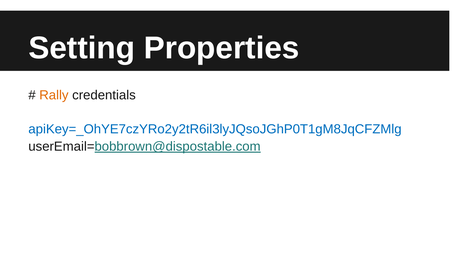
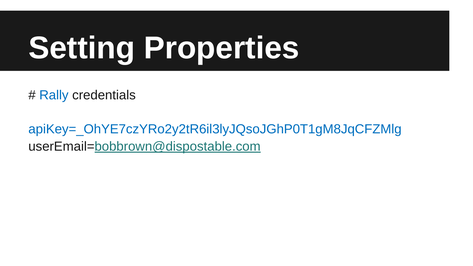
Rally colour: orange -> blue
